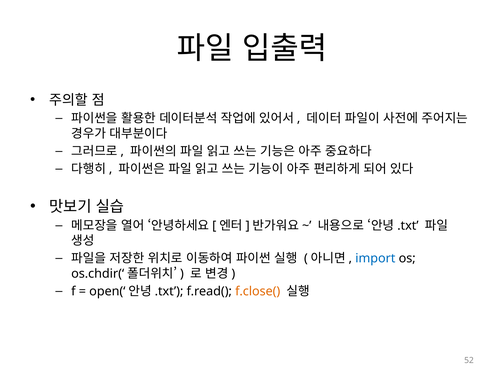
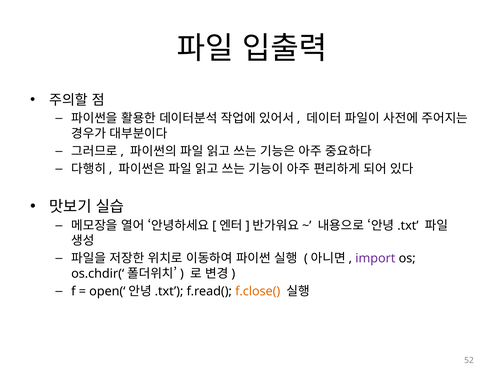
import colour: blue -> purple
